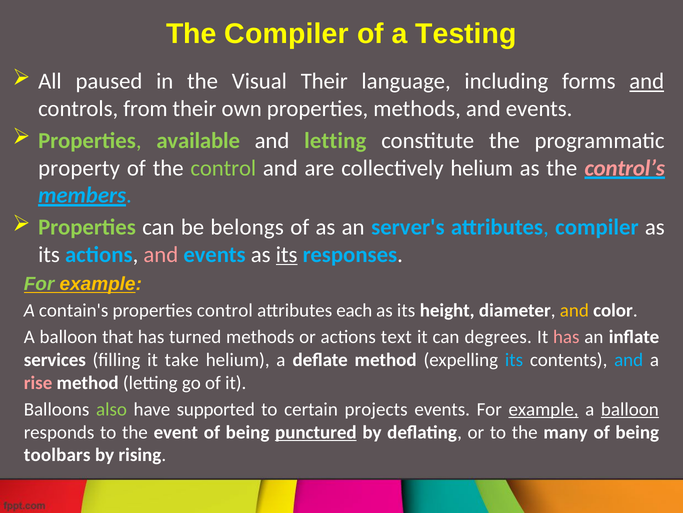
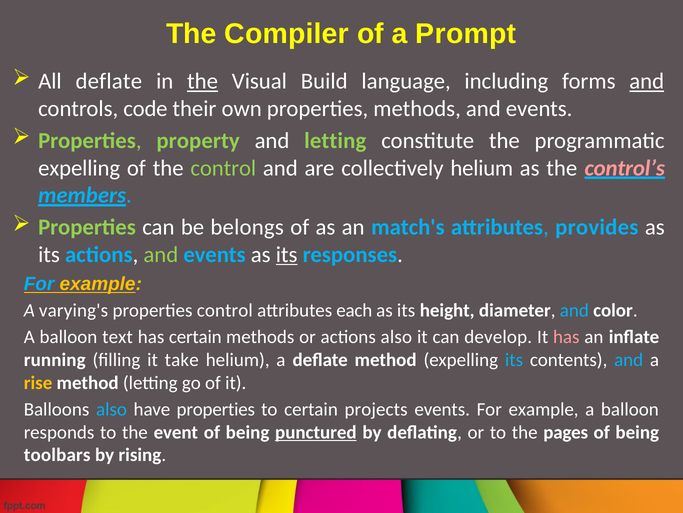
Testing: Testing -> Prompt
All paused: paused -> deflate
the at (203, 81) underline: none -> present
Visual Their: Their -> Build
from: from -> code
available: available -> property
property at (79, 168): property -> expelling
server's: server's -> match's
attributes compiler: compiler -> provides
and at (161, 254) colour: pink -> light green
For at (39, 284) colour: light green -> light blue
contain's: contain's -> varying's
and at (574, 310) colour: yellow -> light blue
that: that -> text
has turned: turned -> certain
actions text: text -> also
degrees: degrees -> develop
services: services -> running
rise colour: pink -> yellow
also at (111, 409) colour: light green -> light blue
have supported: supported -> properties
example at (544, 409) underline: present -> none
balloon at (630, 409) underline: present -> none
many: many -> pages
